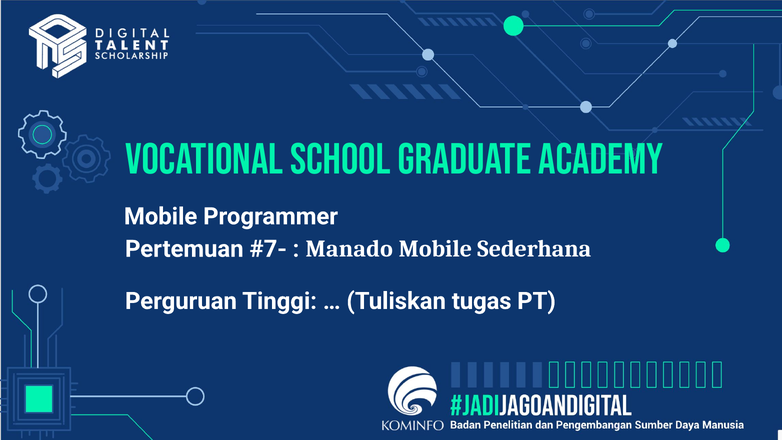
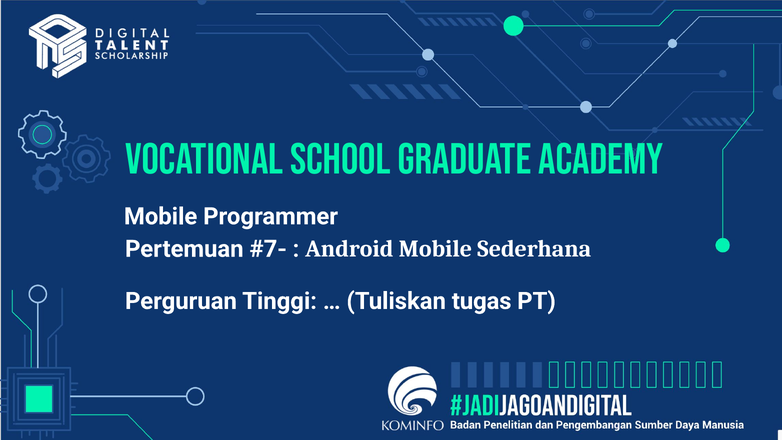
Manado: Manado -> Android
